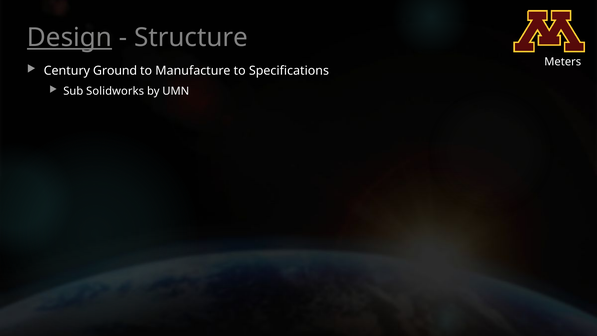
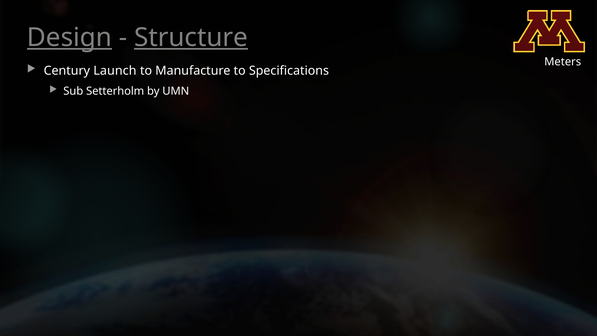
Structure underline: none -> present
Ground: Ground -> Launch
Solidworks: Solidworks -> Setterholm
